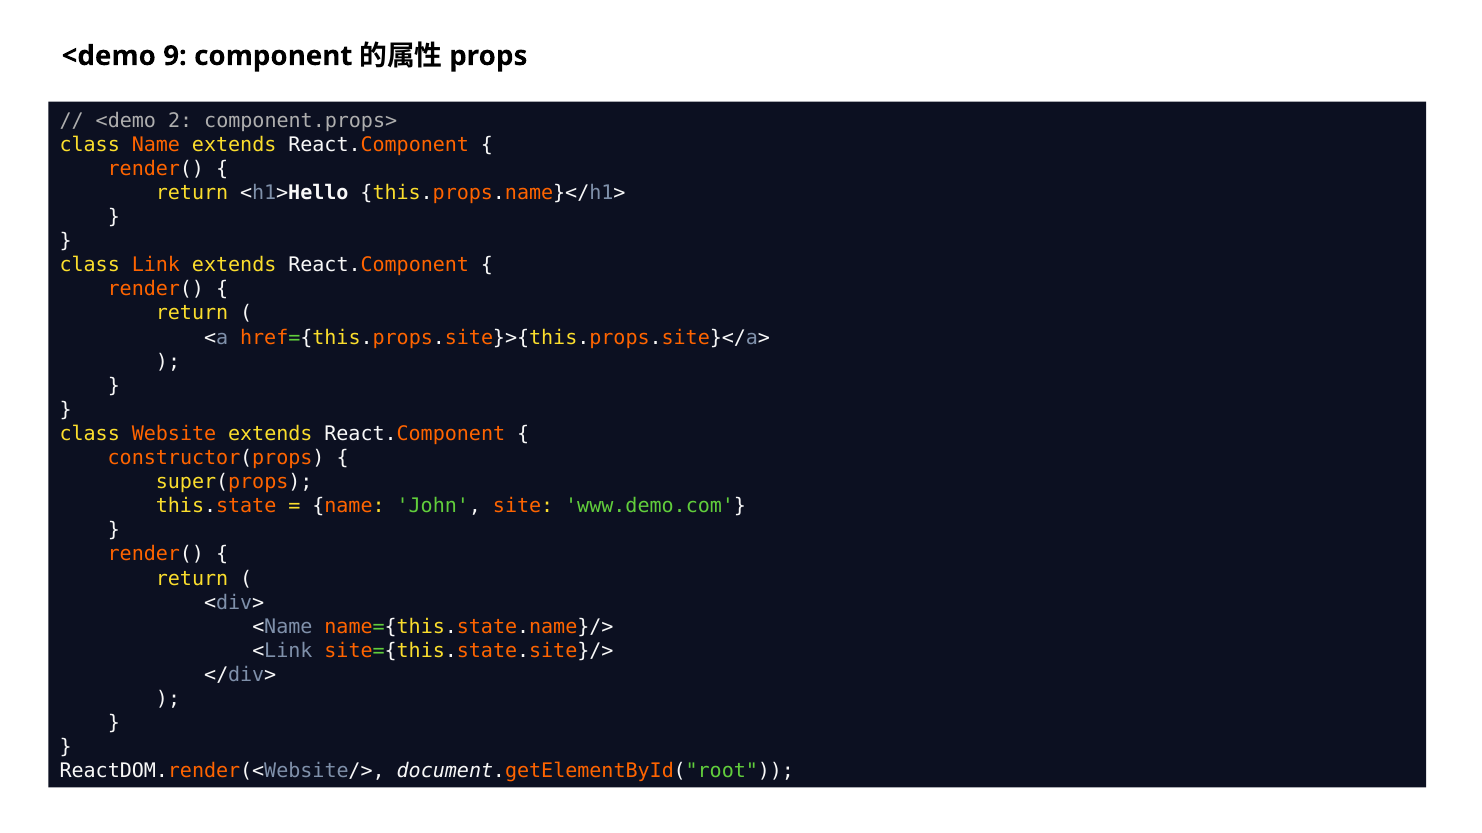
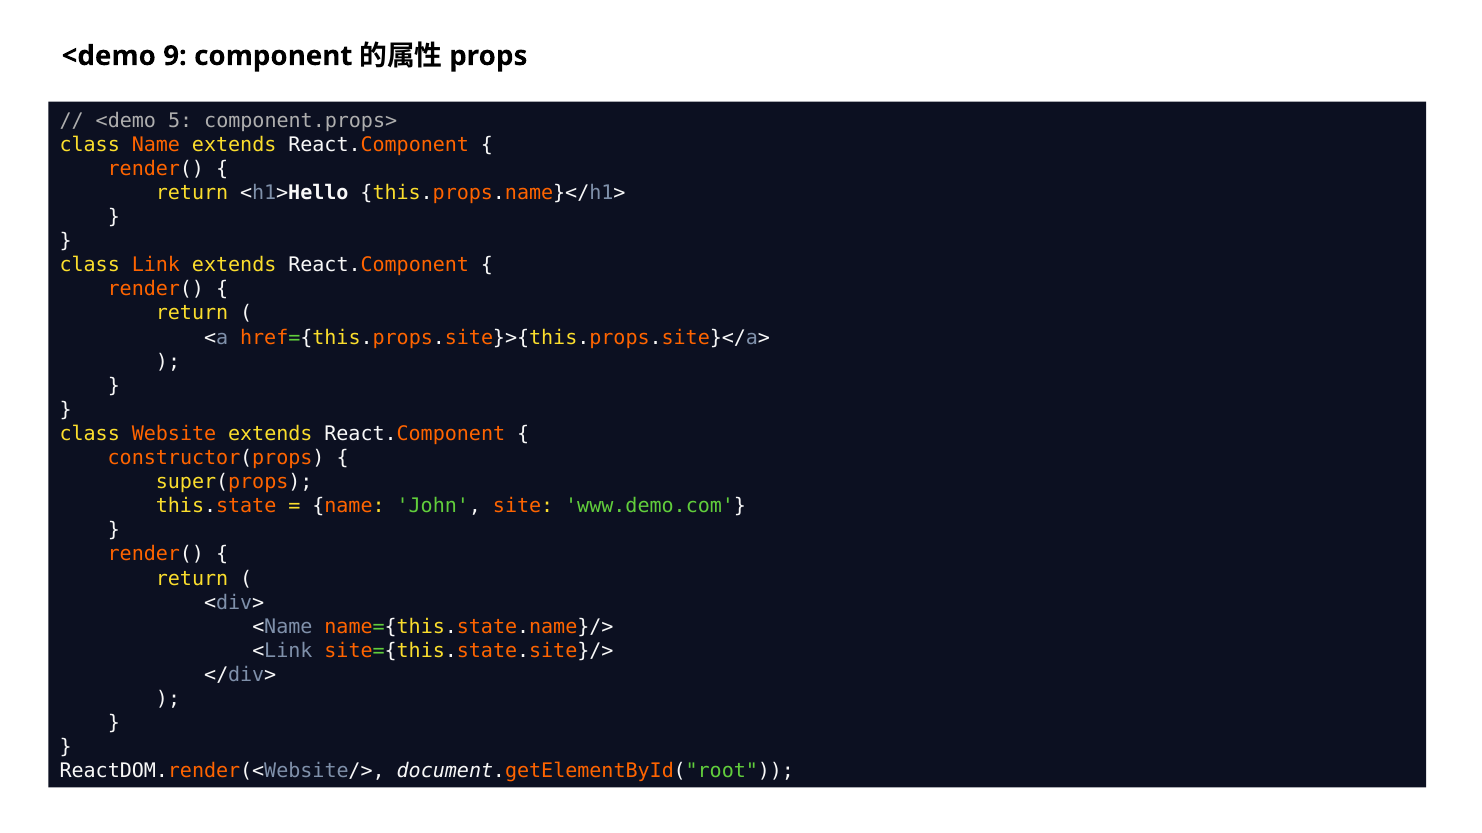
2: 2 -> 5
